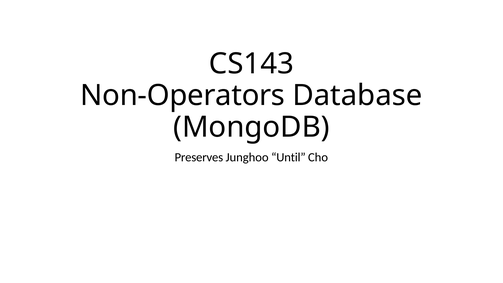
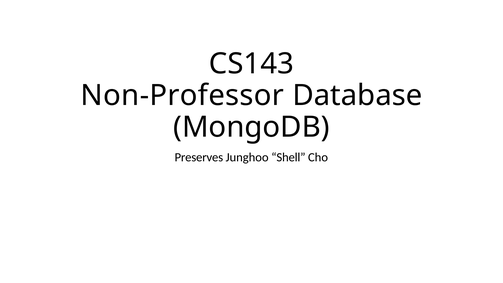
Non-Operators: Non-Operators -> Non-Professor
Until: Until -> Shell
